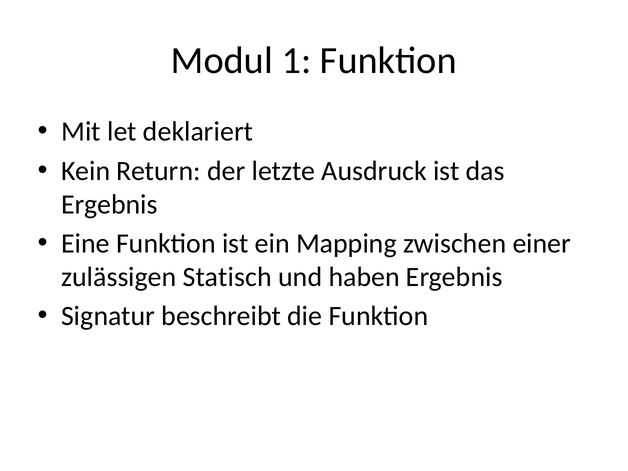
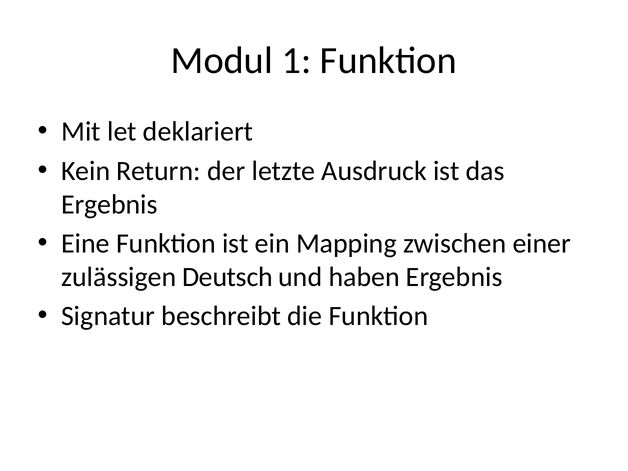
Statisch: Statisch -> Deutsch
